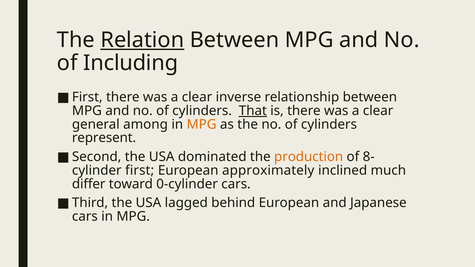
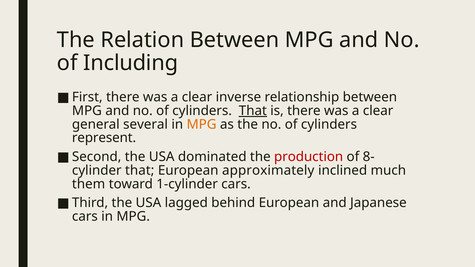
Relation underline: present -> none
among: among -> several
production colour: orange -> red
first at (140, 171): first -> that
differ: differ -> them
0-cylinder: 0-cylinder -> 1-cylinder
